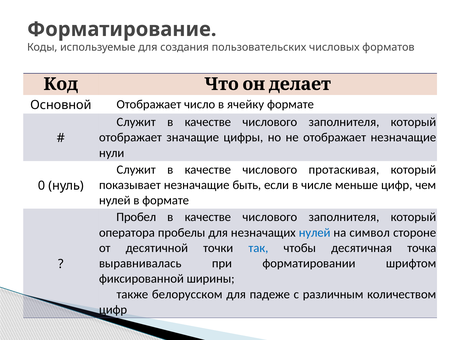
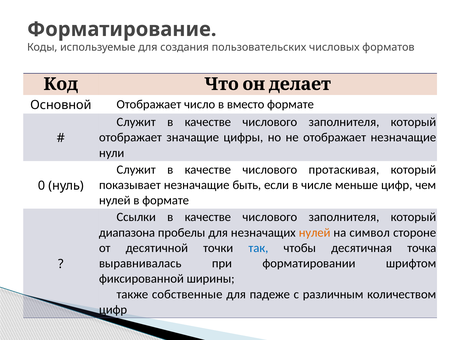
ячейку: ячейку -> вместо
Пробел: Пробел -> Ссылки
оператора: оператора -> диапазона
нулей at (315, 232) colour: blue -> orange
белорусском: белорусском -> собственные
